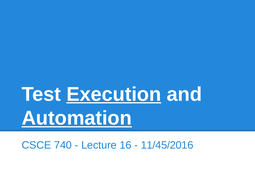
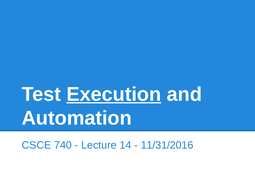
Automation underline: present -> none
16: 16 -> 14
11/45/2016: 11/45/2016 -> 11/31/2016
